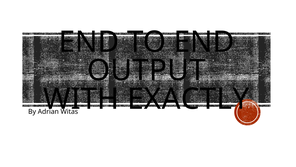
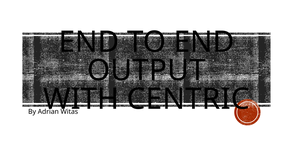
EXACTLY: EXACTLY -> CENTRIC
